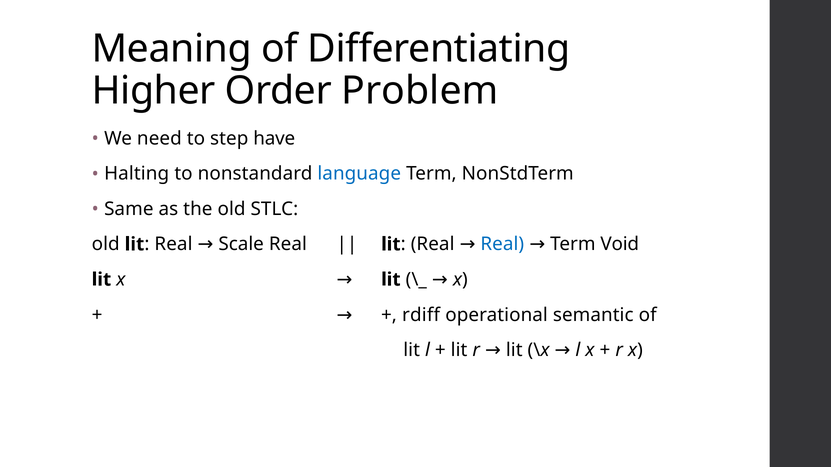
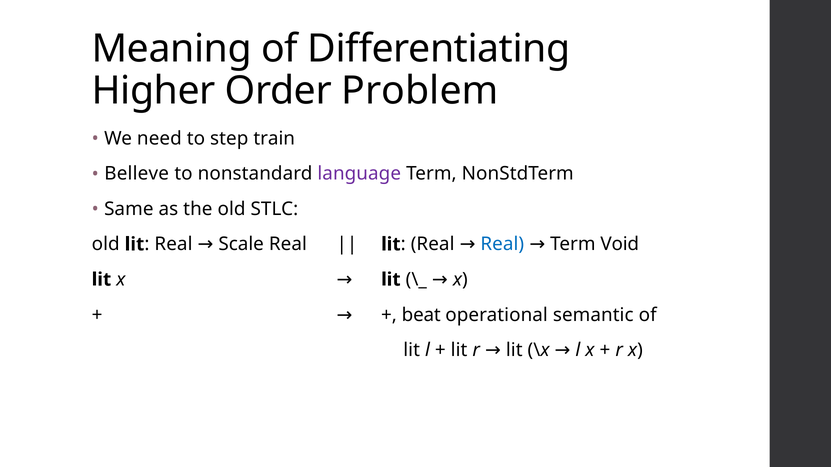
have: have -> train
Halting: Halting -> Belleve
language colour: blue -> purple
rdiff: rdiff -> beat
